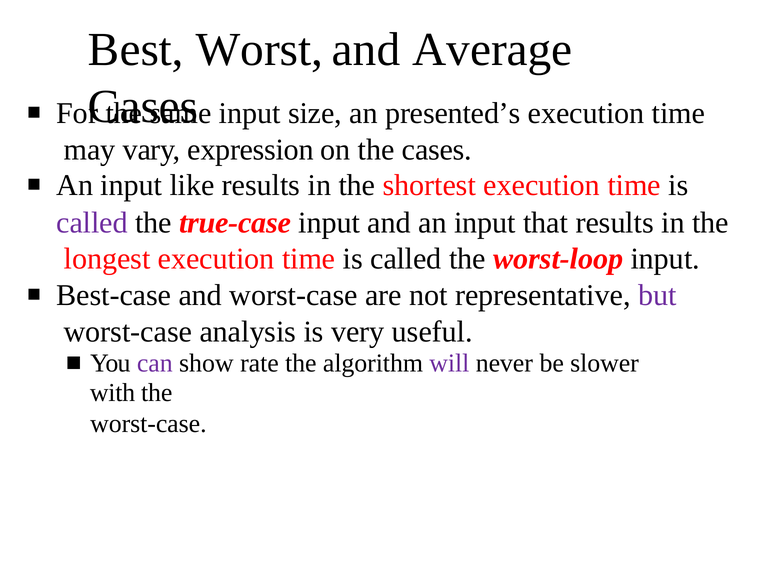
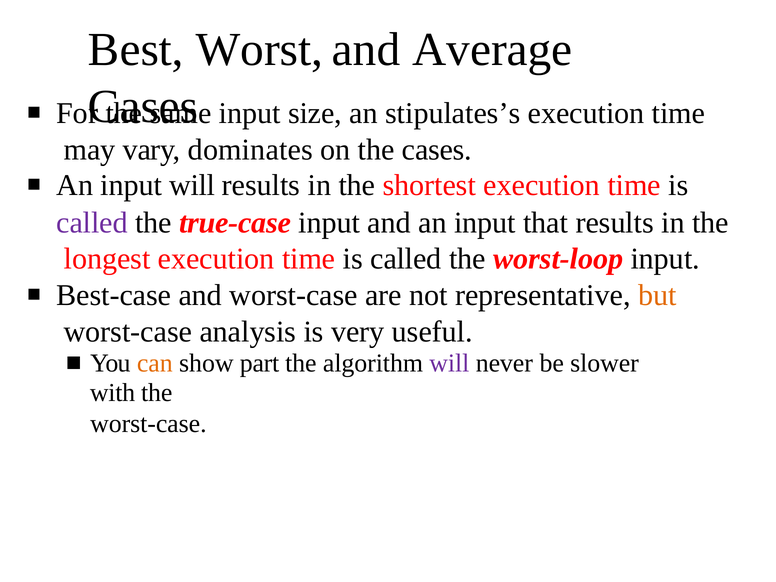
presented’s: presented’s -> stipulates’s
expression: expression -> dominates
input like: like -> will
but colour: purple -> orange
can colour: purple -> orange
rate: rate -> part
